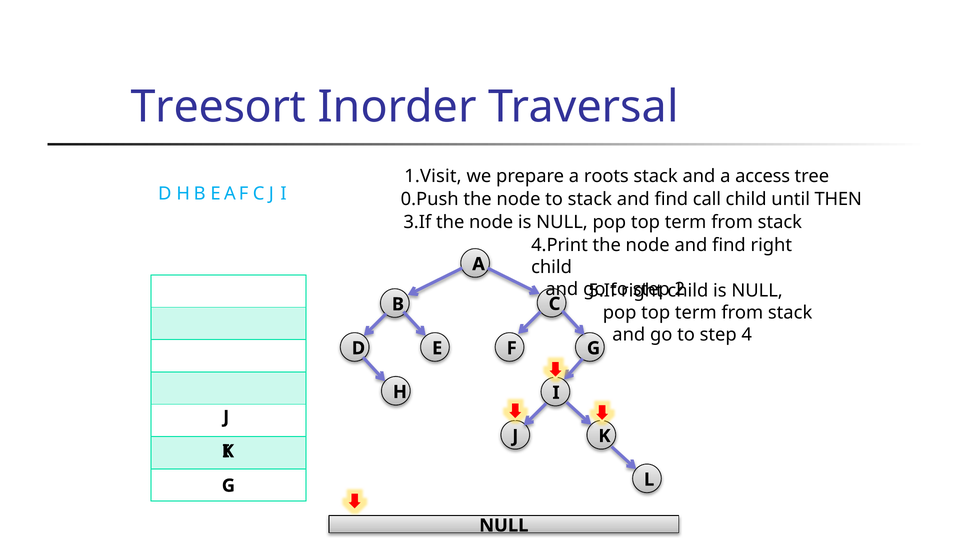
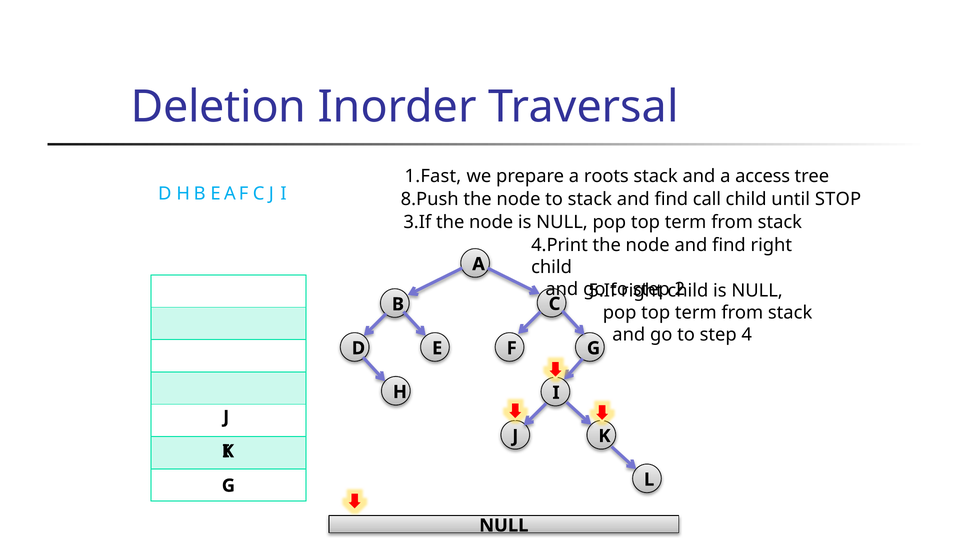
Treesort: Treesort -> Deletion
1.Visit: 1.Visit -> 1.Fast
0.Push: 0.Push -> 8.Push
THEN: THEN -> STOP
